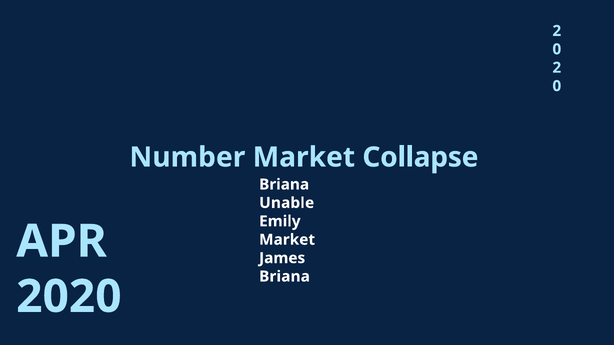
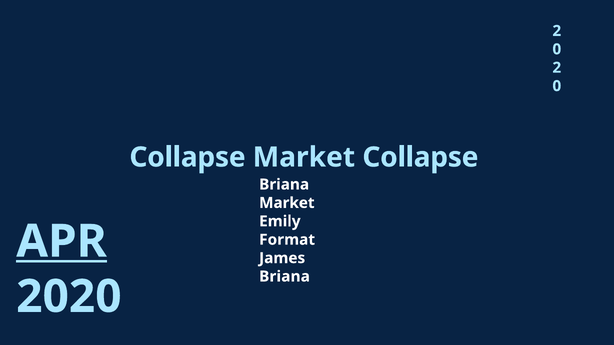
Number at (187, 157): Number -> Collapse
Unable at (287, 203): Unable -> Market
APR underline: none -> present
Market at (287, 240): Market -> Format
